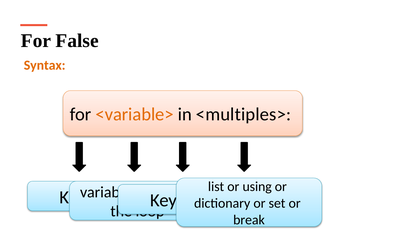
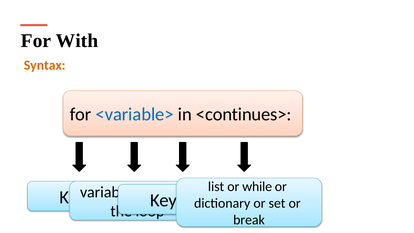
False: False -> With
<variable> colour: orange -> blue
<multiples>: <multiples> -> <continues>
using: using -> while
